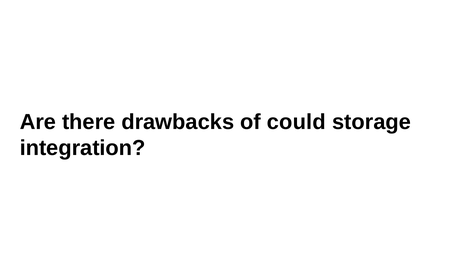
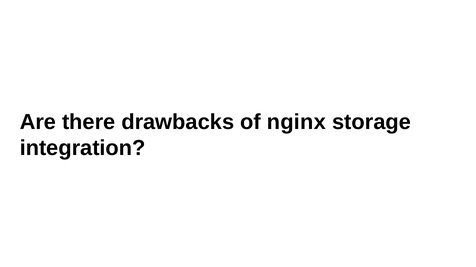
could: could -> nginx
